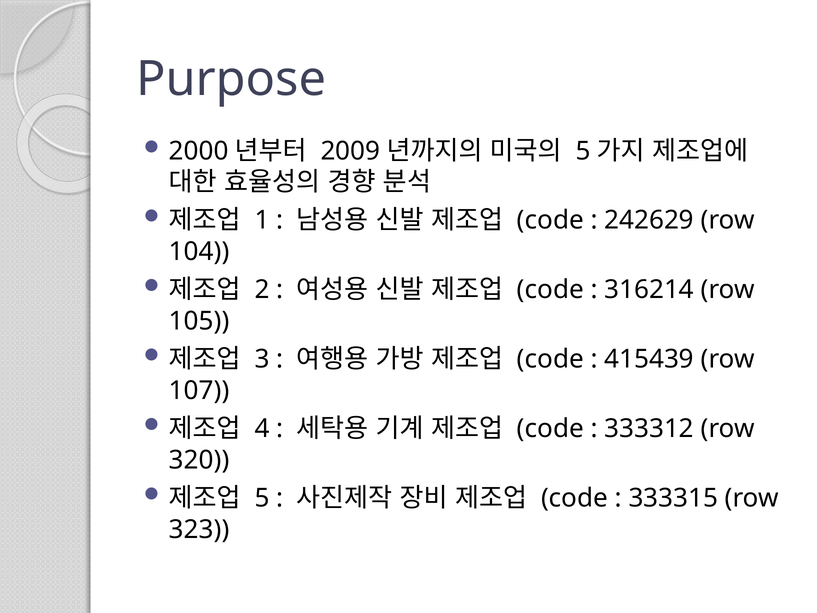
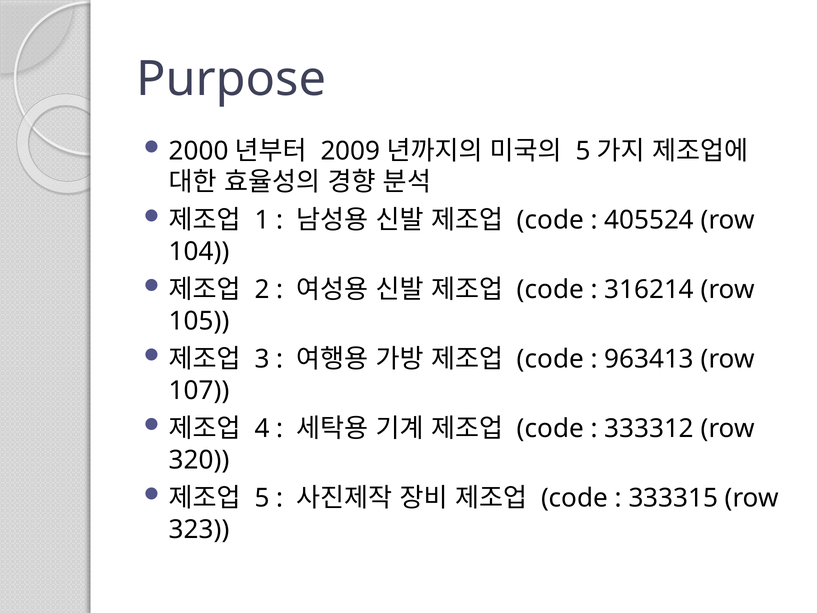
242629: 242629 -> 405524
415439: 415439 -> 963413
